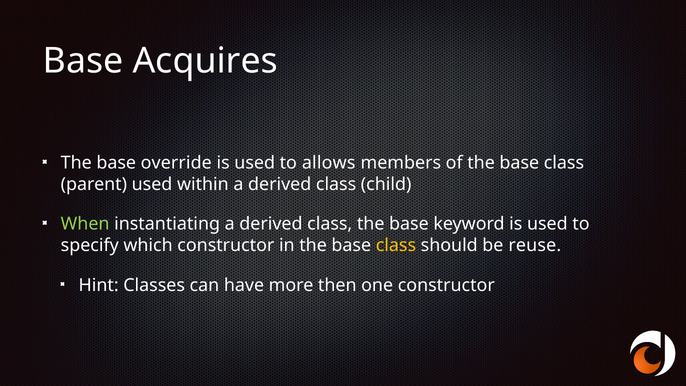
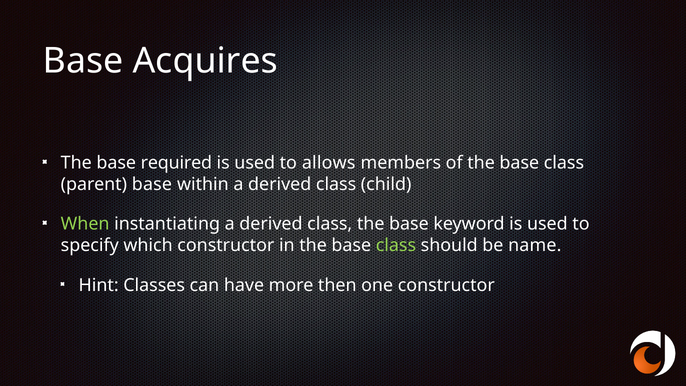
override: override -> required
parent used: used -> base
class at (396, 245) colour: yellow -> light green
reuse: reuse -> name
